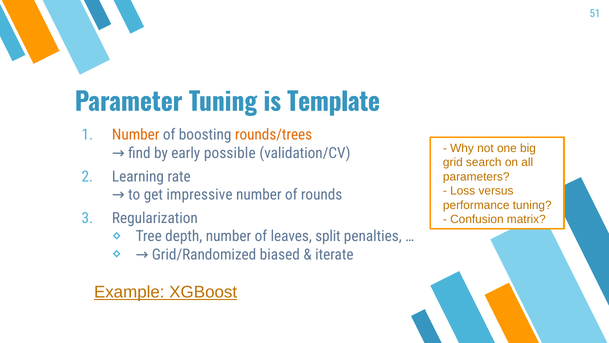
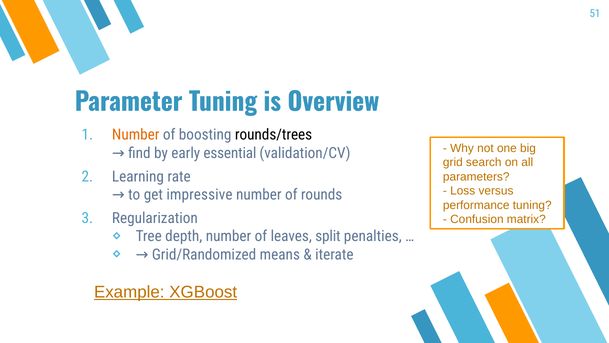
Template: Template -> Overview
rounds/trees colour: orange -> black
possible: possible -> essential
biased: biased -> means
